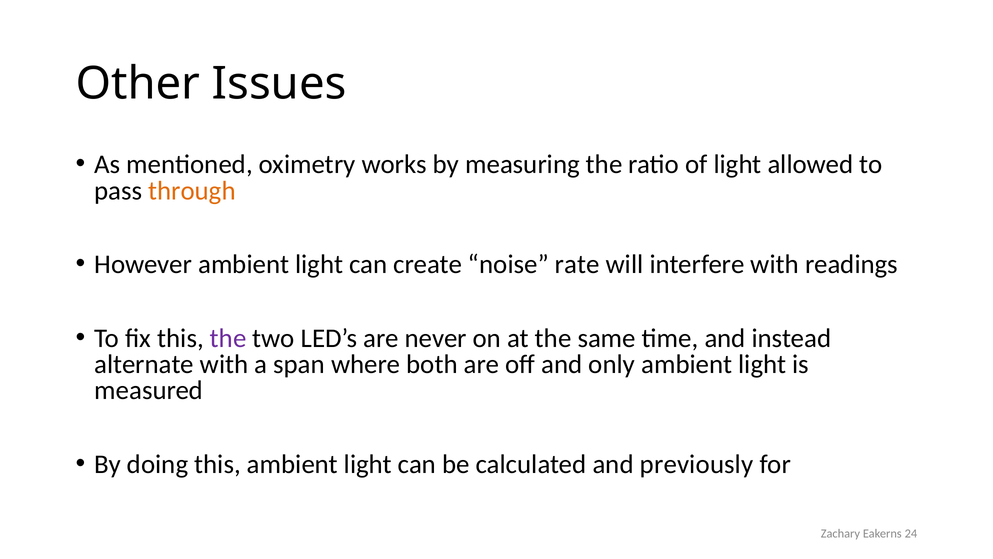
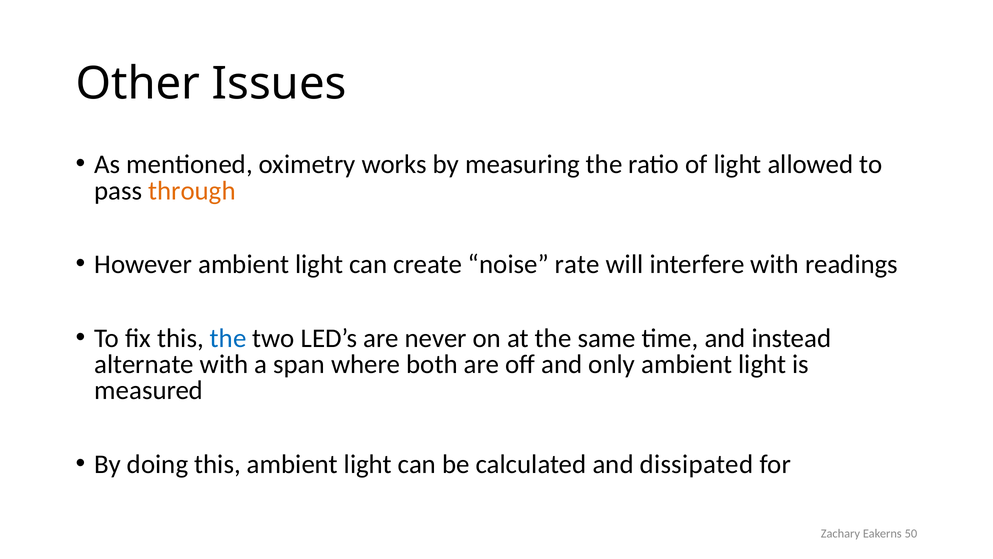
the at (228, 338) colour: purple -> blue
previously: previously -> dissipated
24: 24 -> 50
